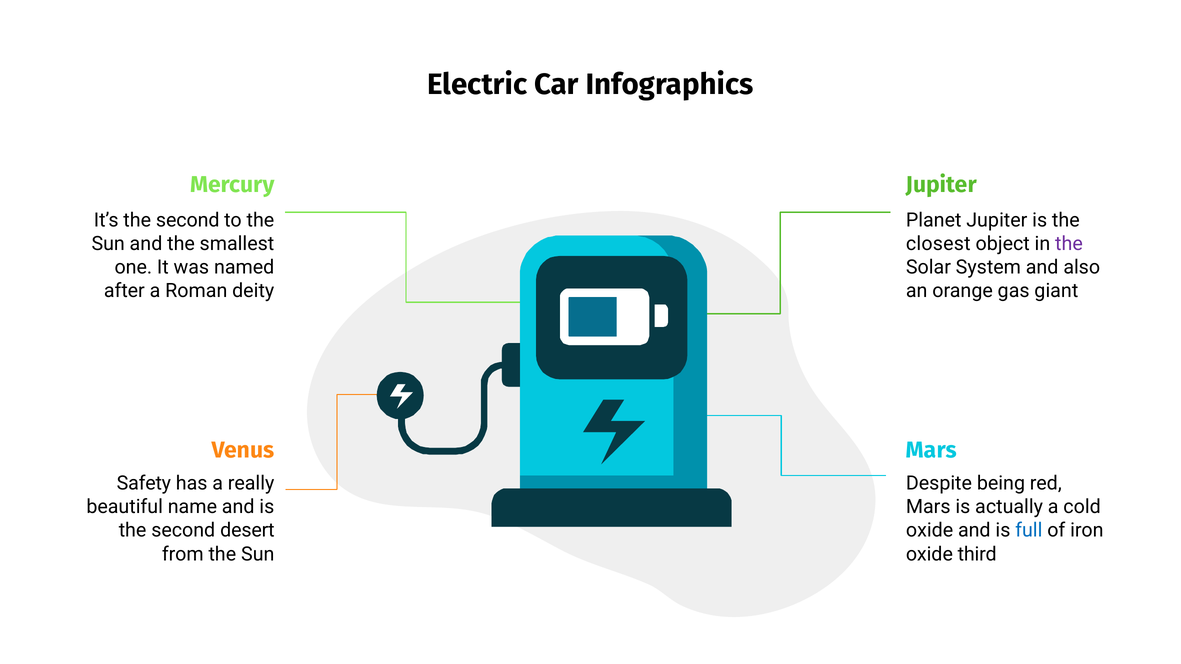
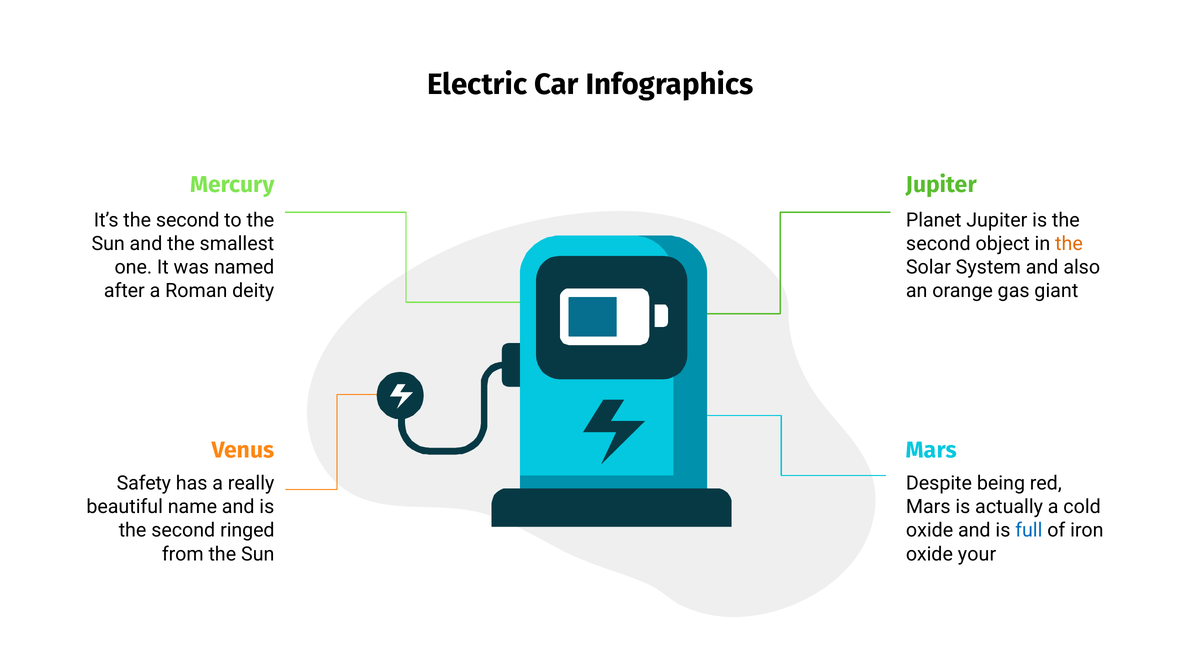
closest at (938, 244): closest -> second
the at (1069, 244) colour: purple -> orange
desert: desert -> ringed
third: third -> your
